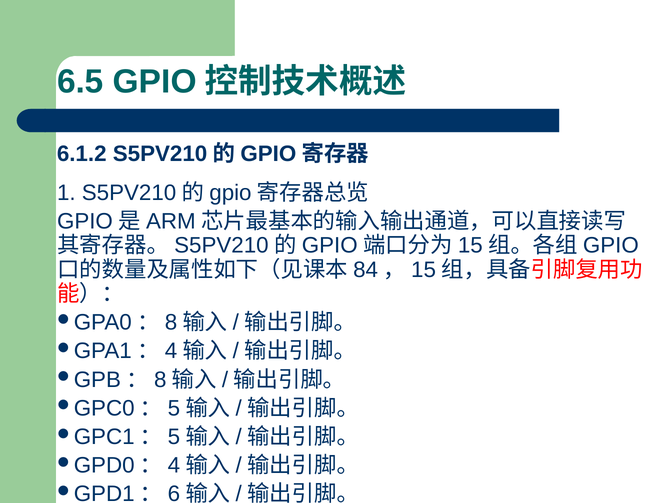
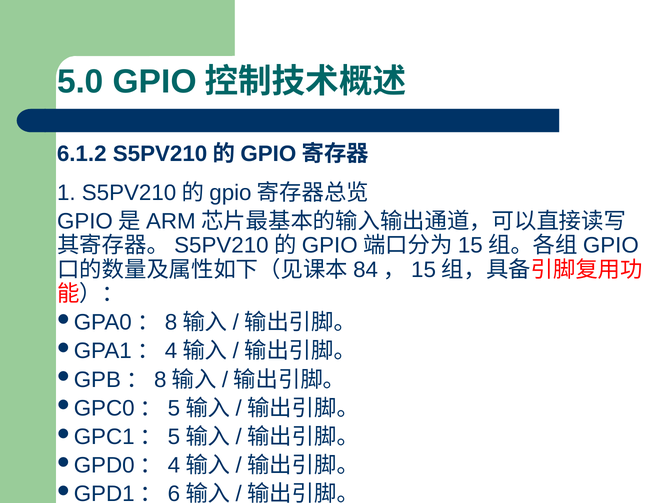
6.5: 6.5 -> 5.0
